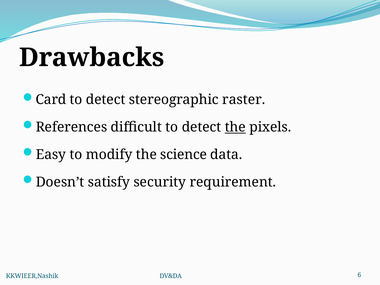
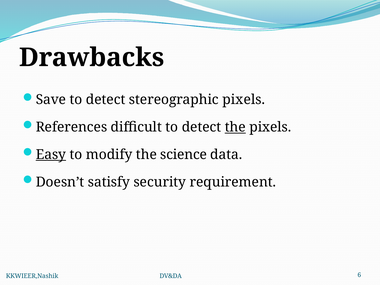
Card: Card -> Save
stereographic raster: raster -> pixels
Easy underline: none -> present
